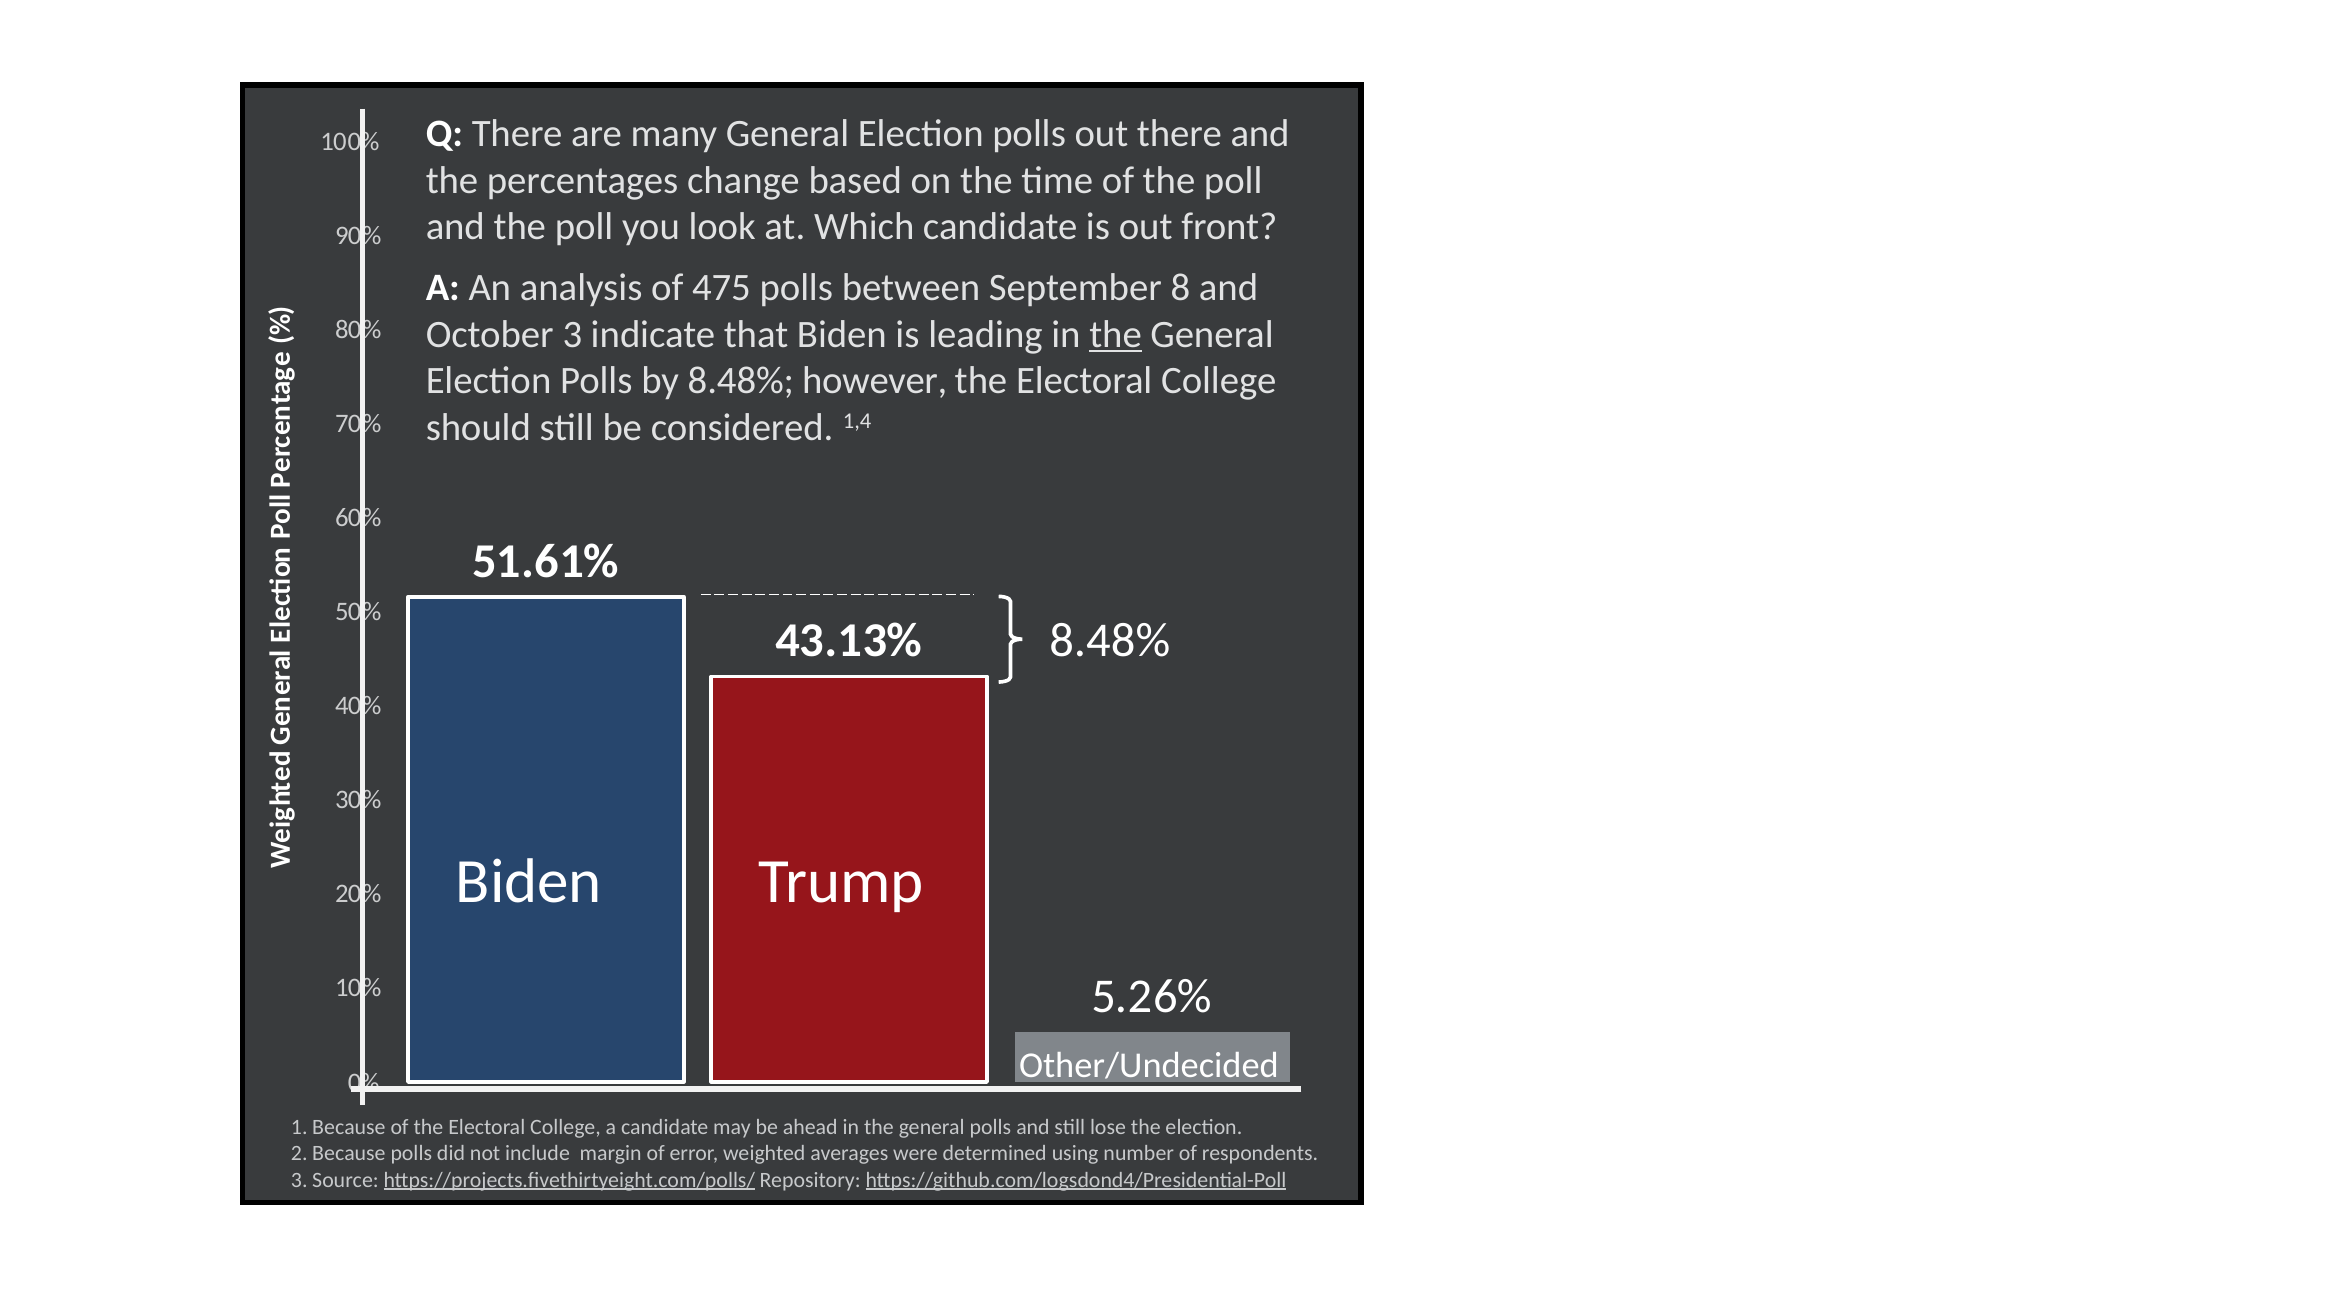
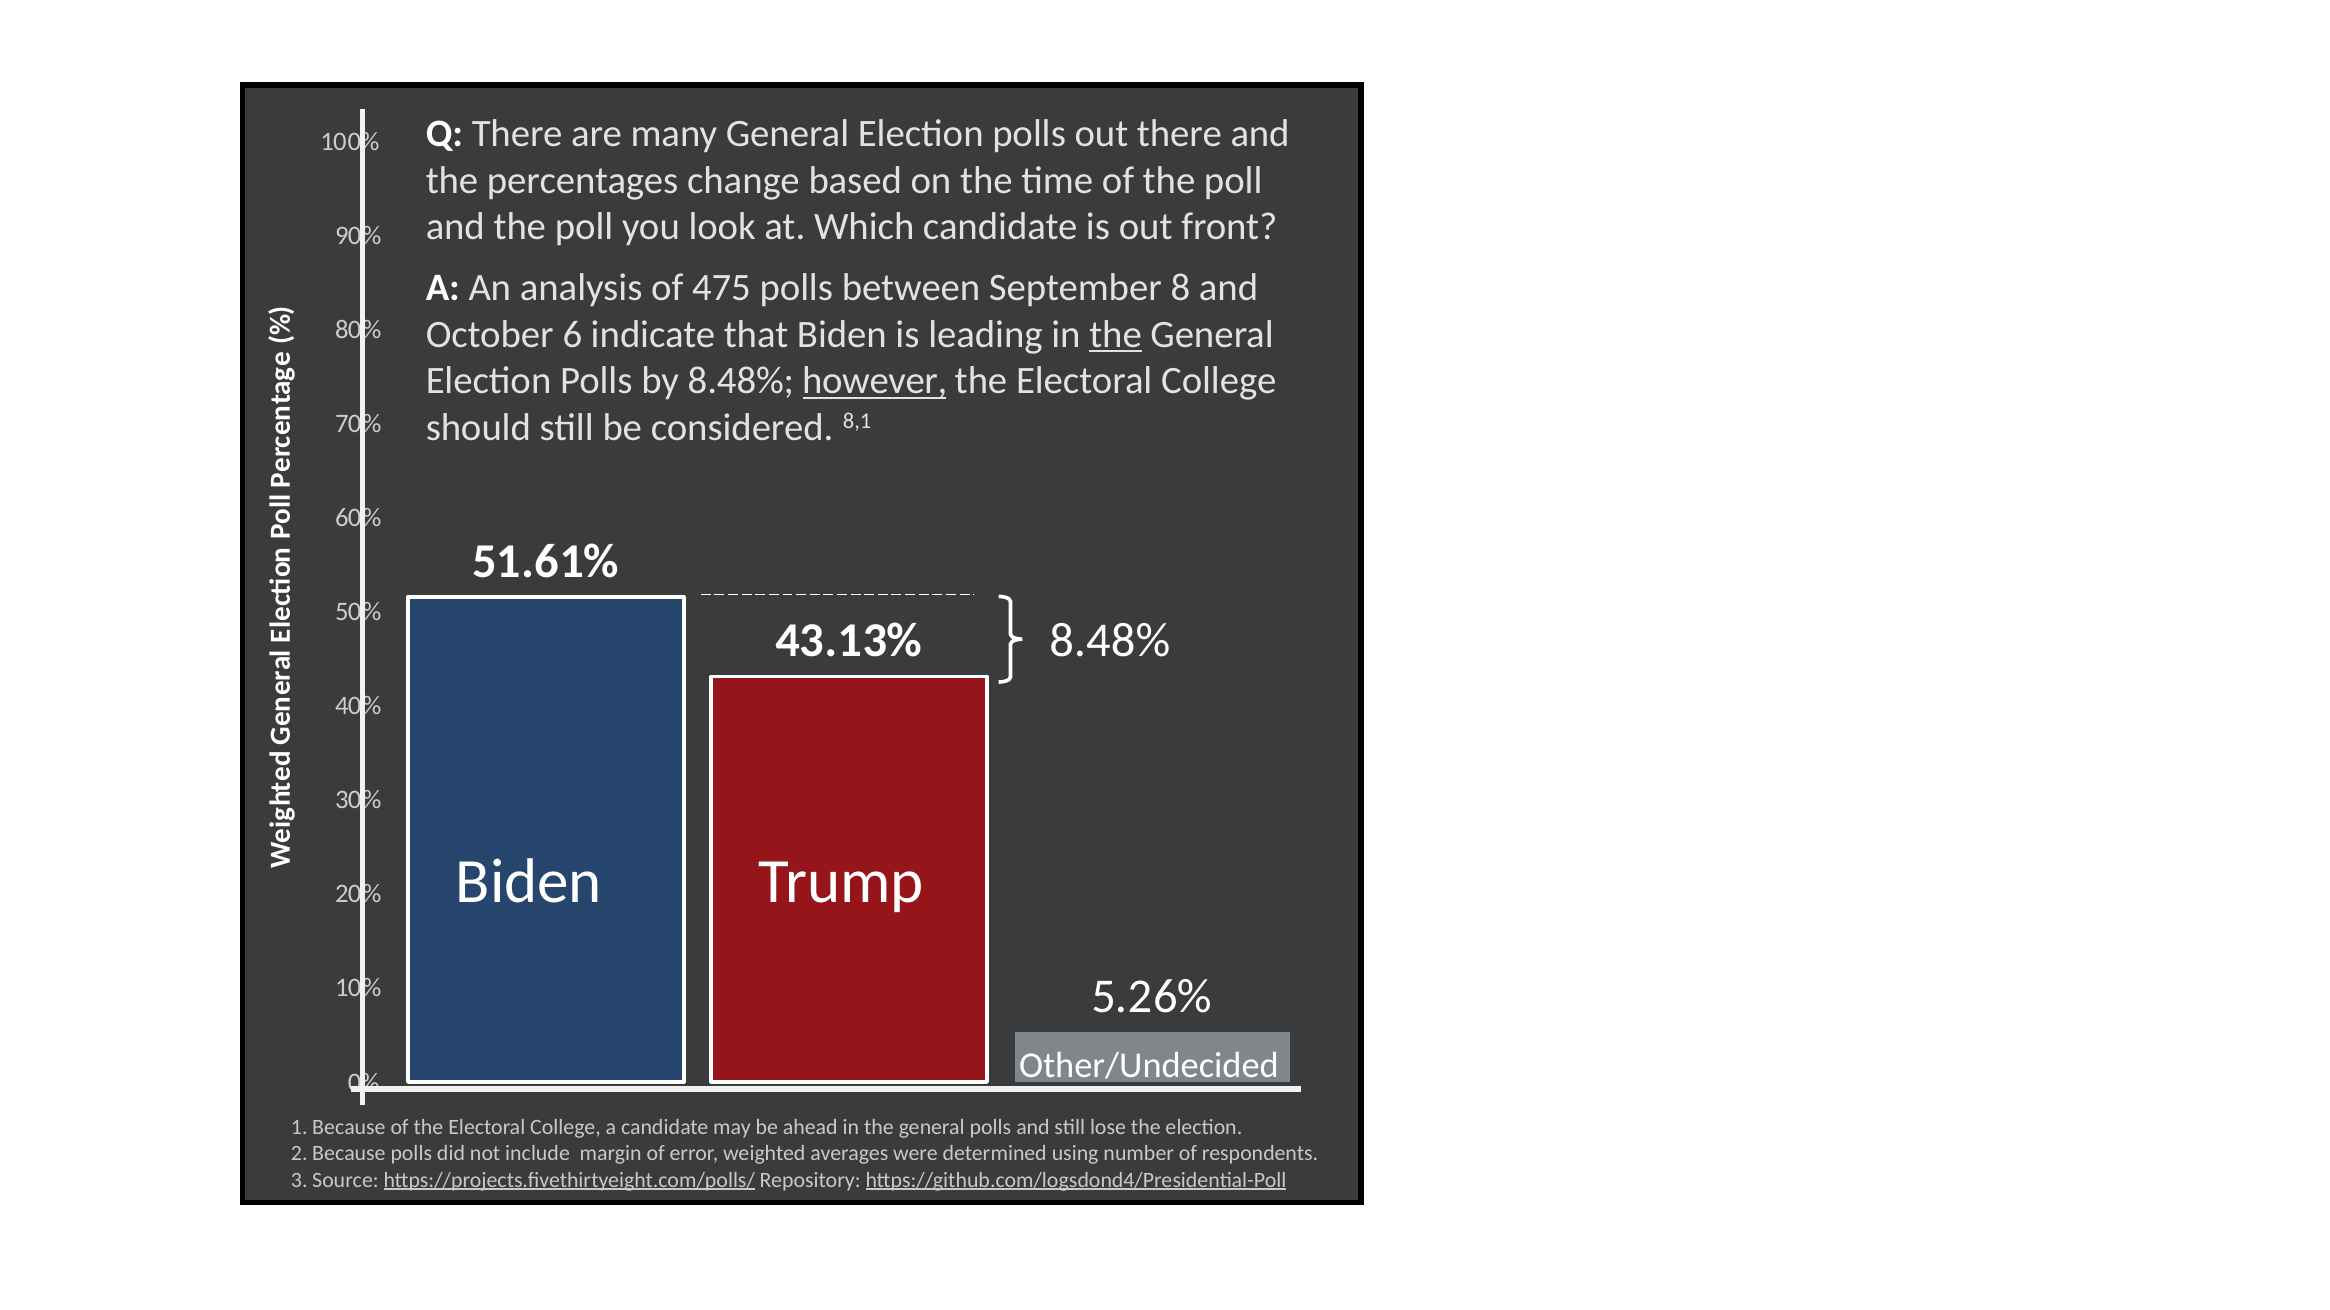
October 3: 3 -> 6
however underline: none -> present
1,4: 1,4 -> 8,1
